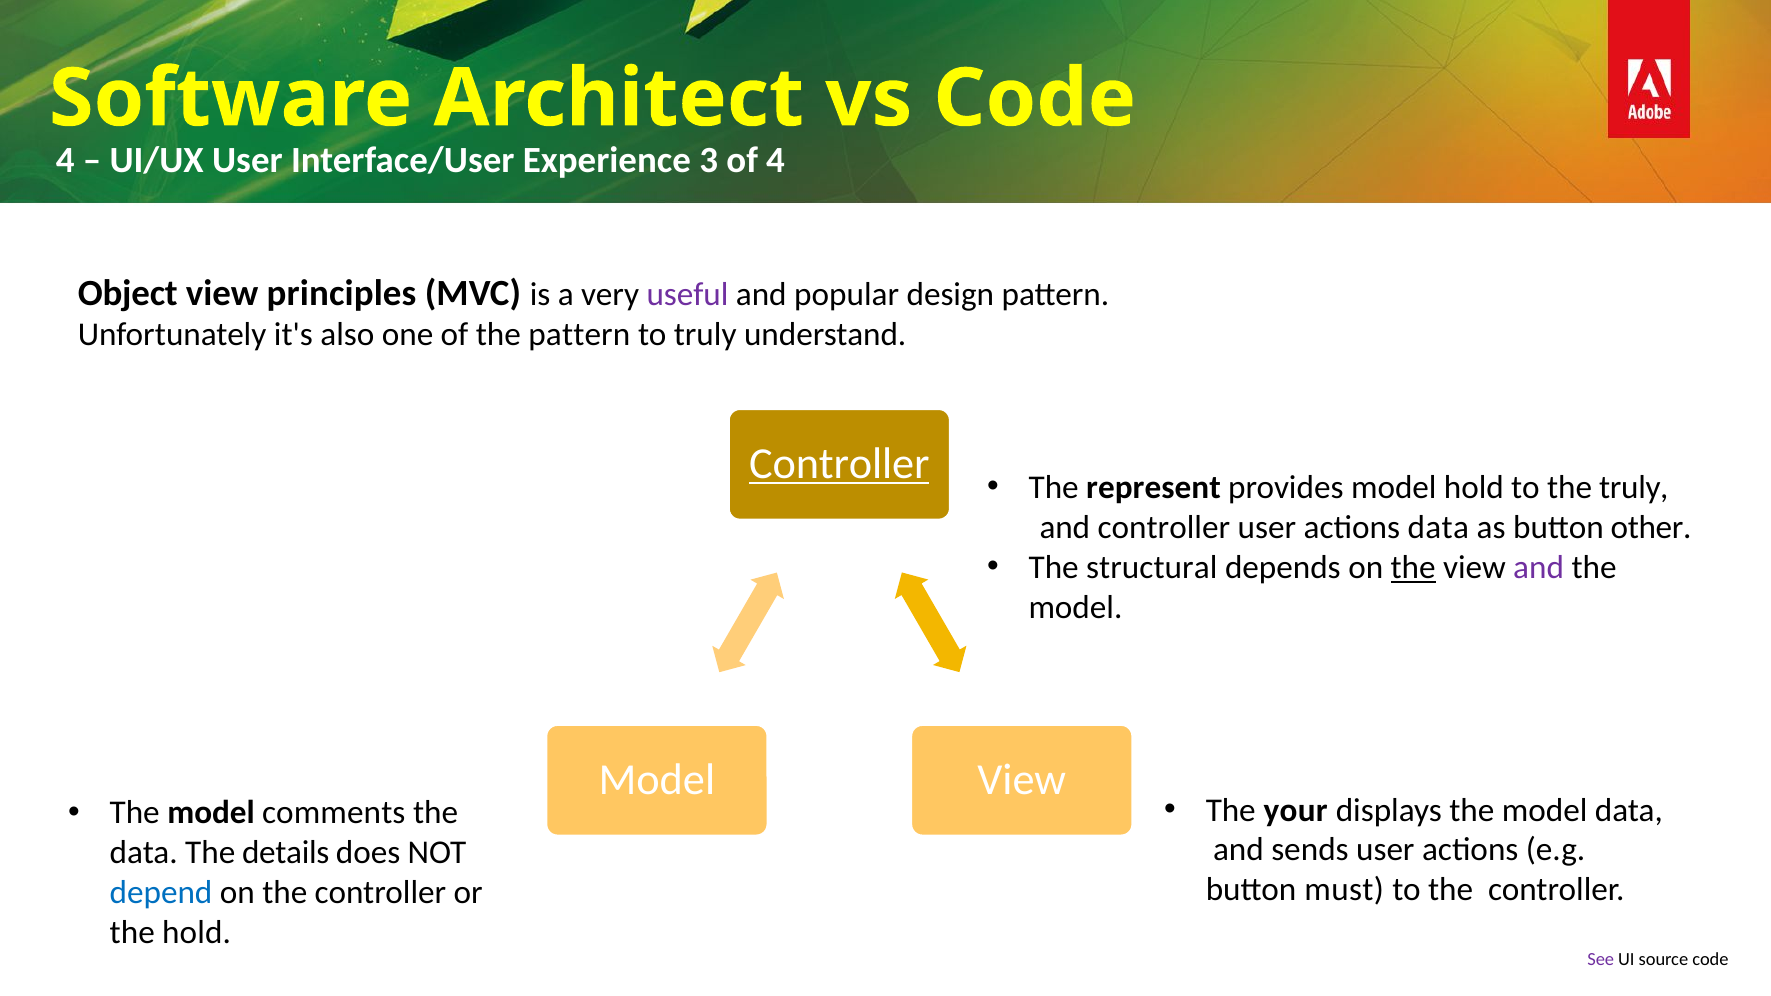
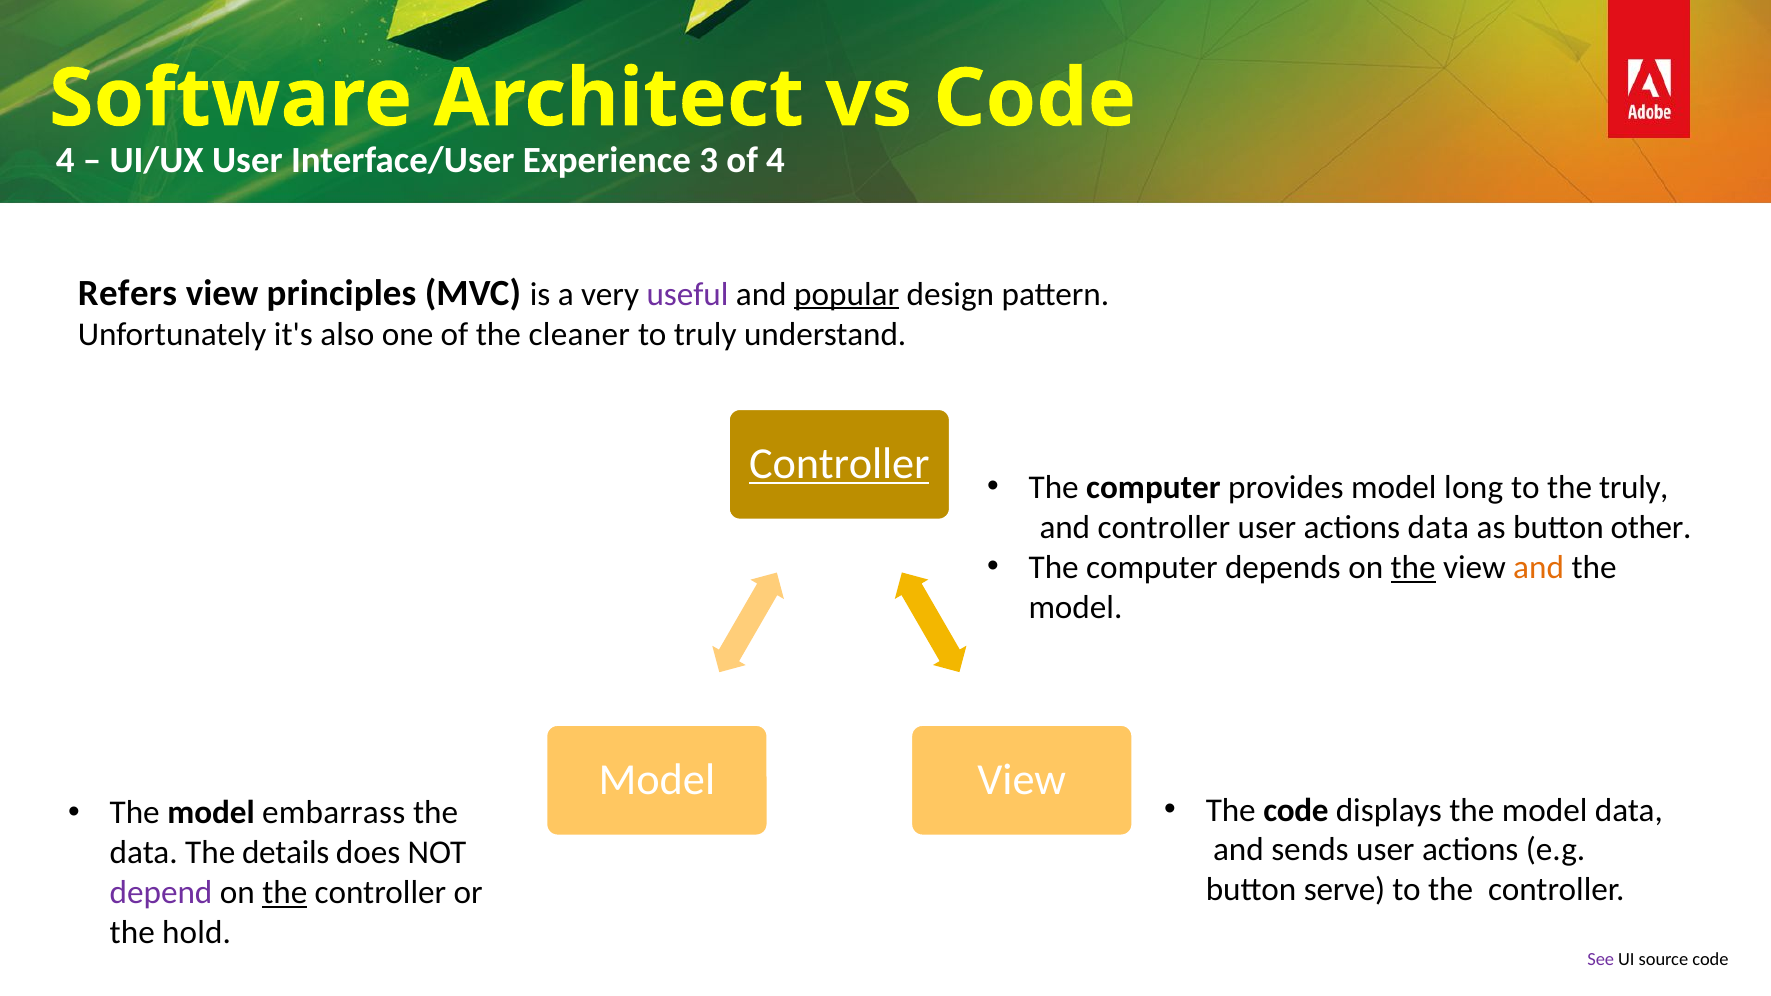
Object: Object -> Refers
popular underline: none -> present
the pattern: pattern -> cleaner
represent at (1153, 488): represent -> computer
model hold: hold -> long
structural at (1152, 568): structural -> computer
and at (1539, 568) colour: purple -> orange
The your: your -> code
comments: comments -> embarrass
must: must -> serve
depend colour: blue -> purple
the at (285, 893) underline: none -> present
